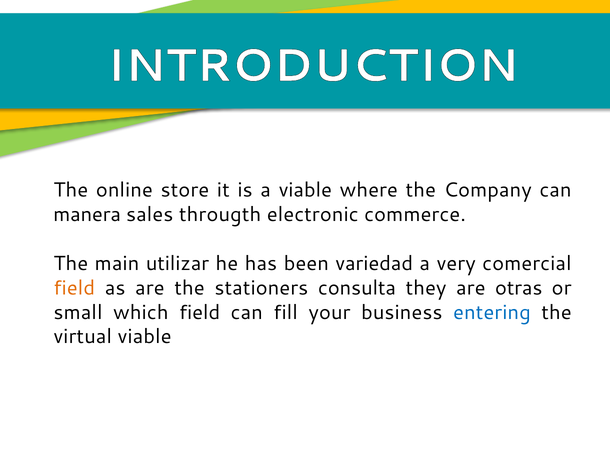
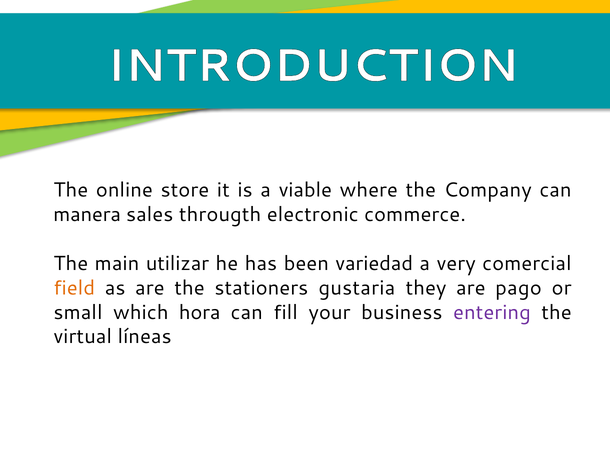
consulta: consulta -> gustaria
otras: otras -> pago
which field: field -> hora
entering colour: blue -> purple
virtual viable: viable -> líneas
